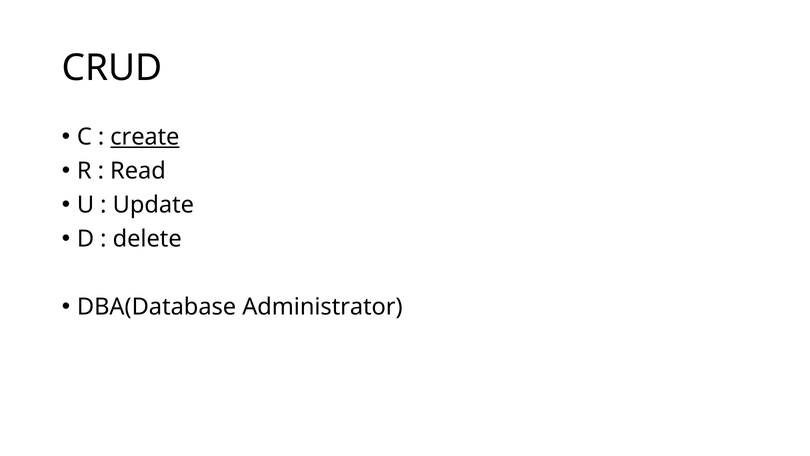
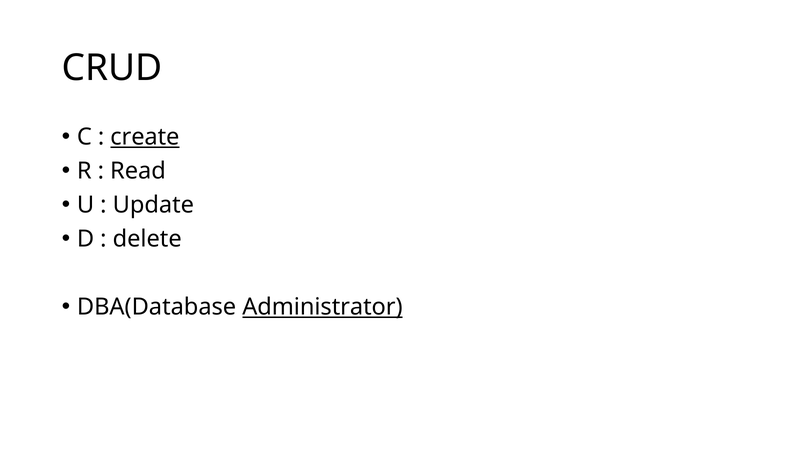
Administrator underline: none -> present
